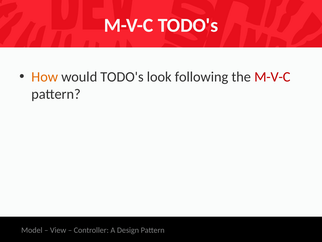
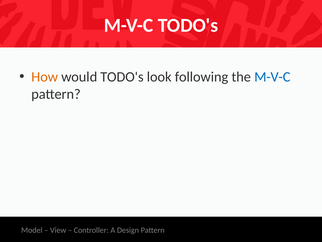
M-V-C at (272, 77) colour: red -> blue
